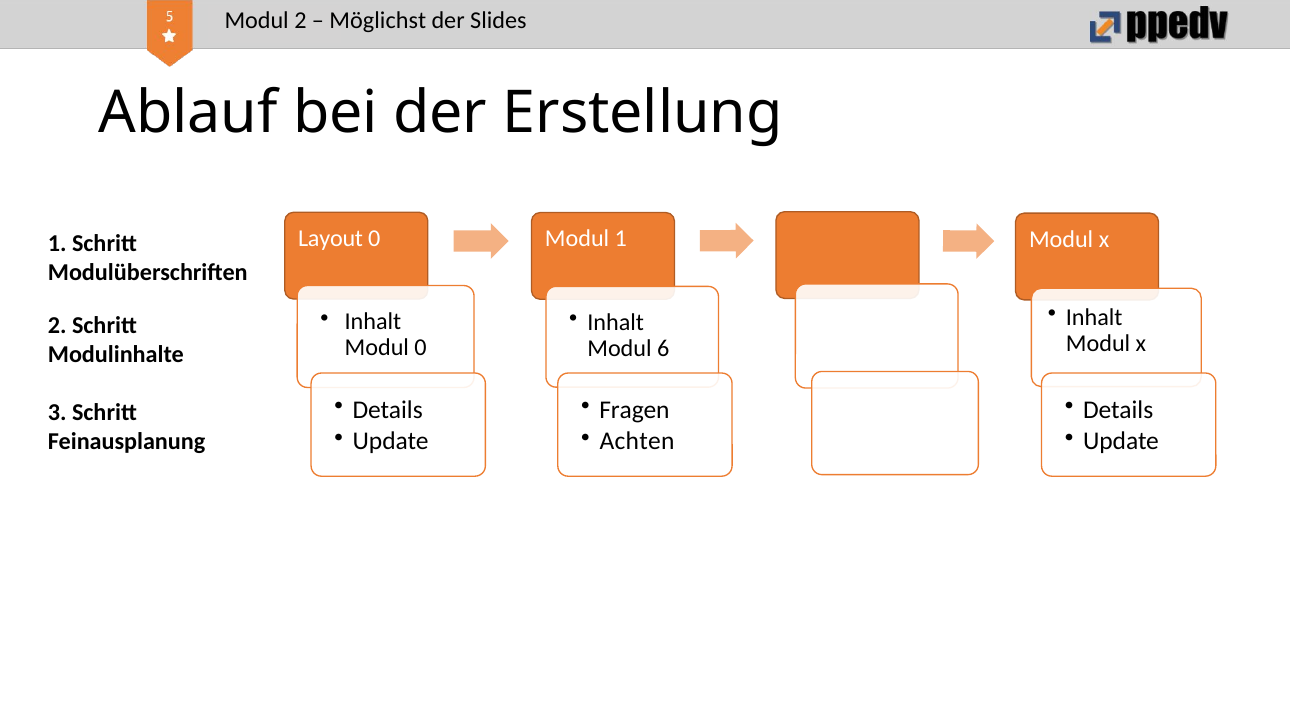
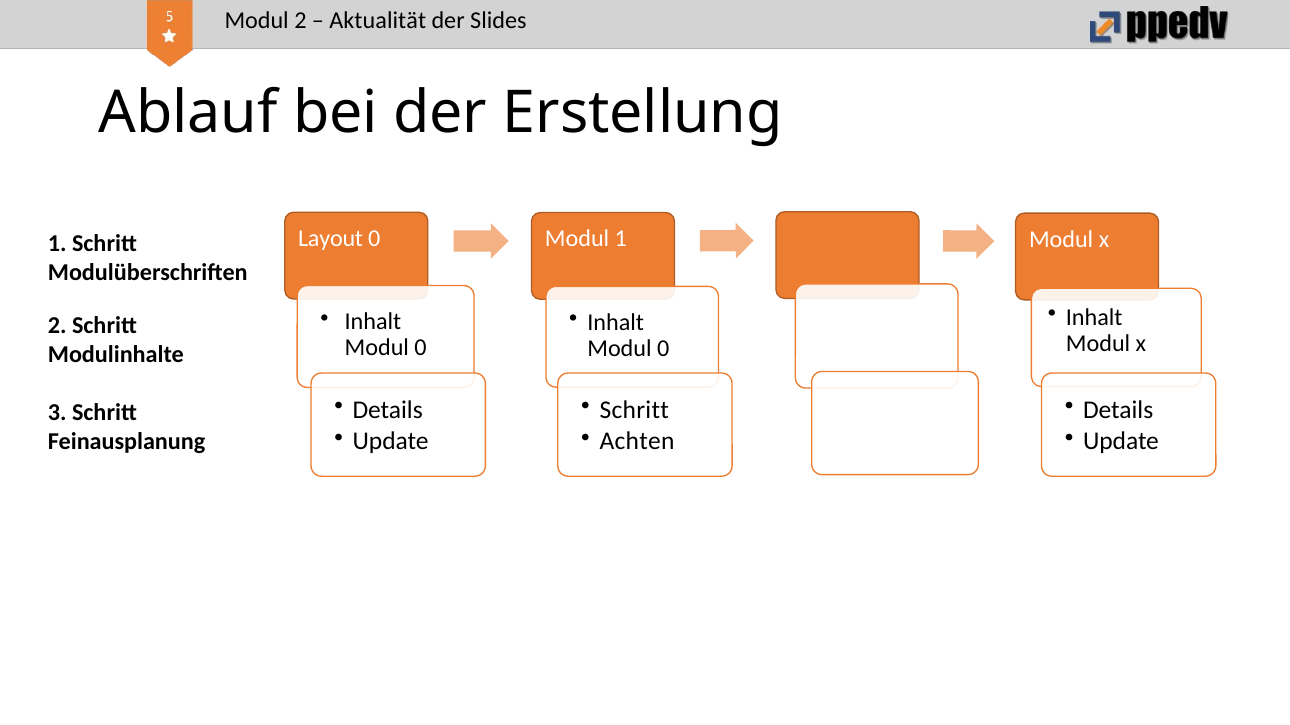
Möglichst: Möglichst -> Aktualität
6 at (663, 349): 6 -> 0
Fragen at (634, 410): Fragen -> Schritt
